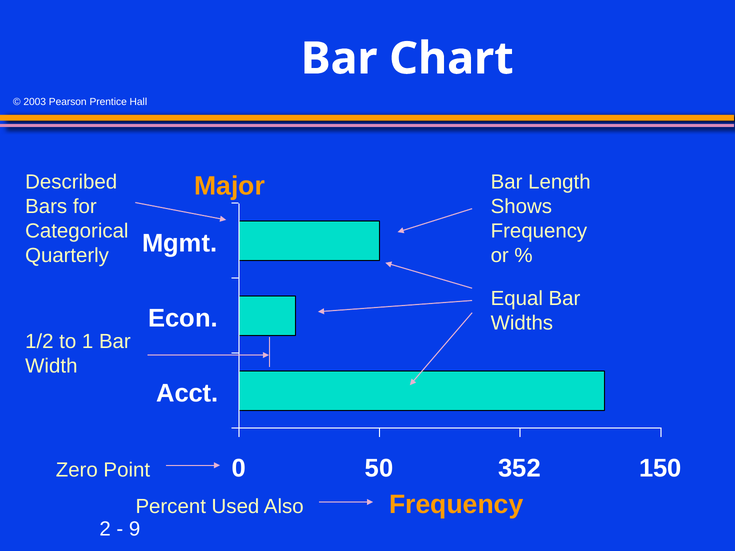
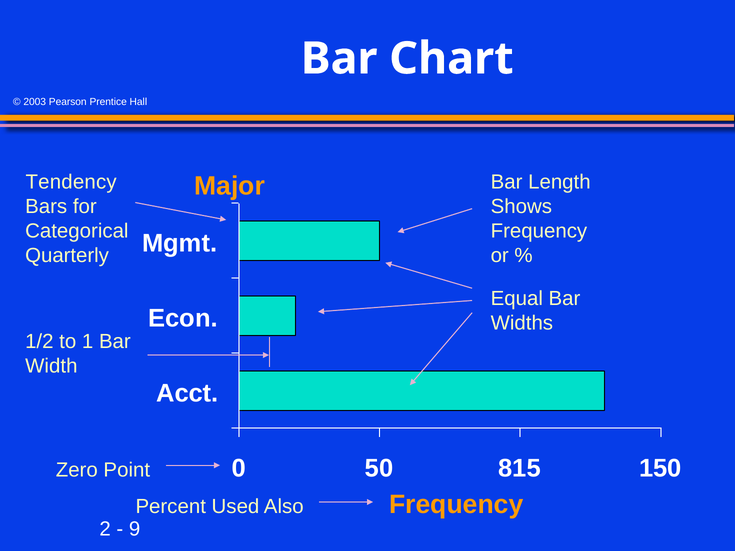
Described: Described -> Tendency
352: 352 -> 815
